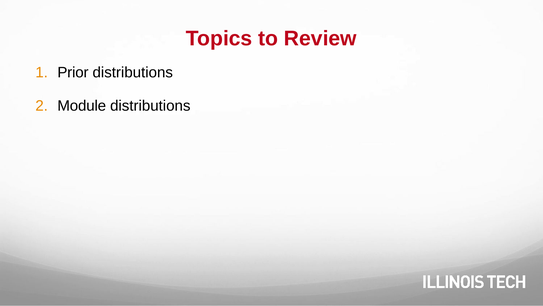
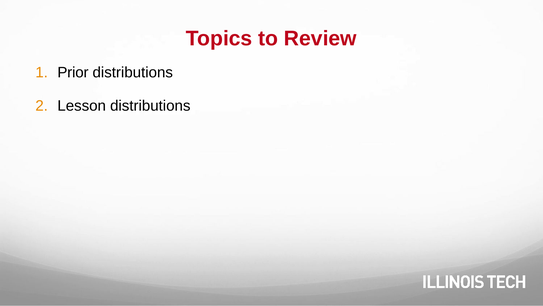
Module: Module -> Lesson
